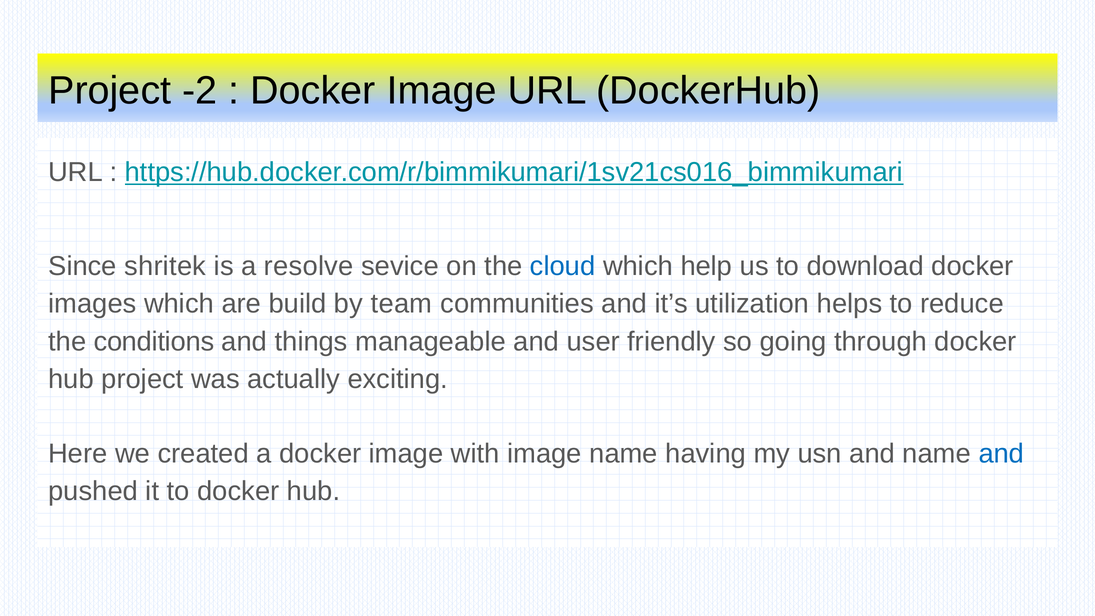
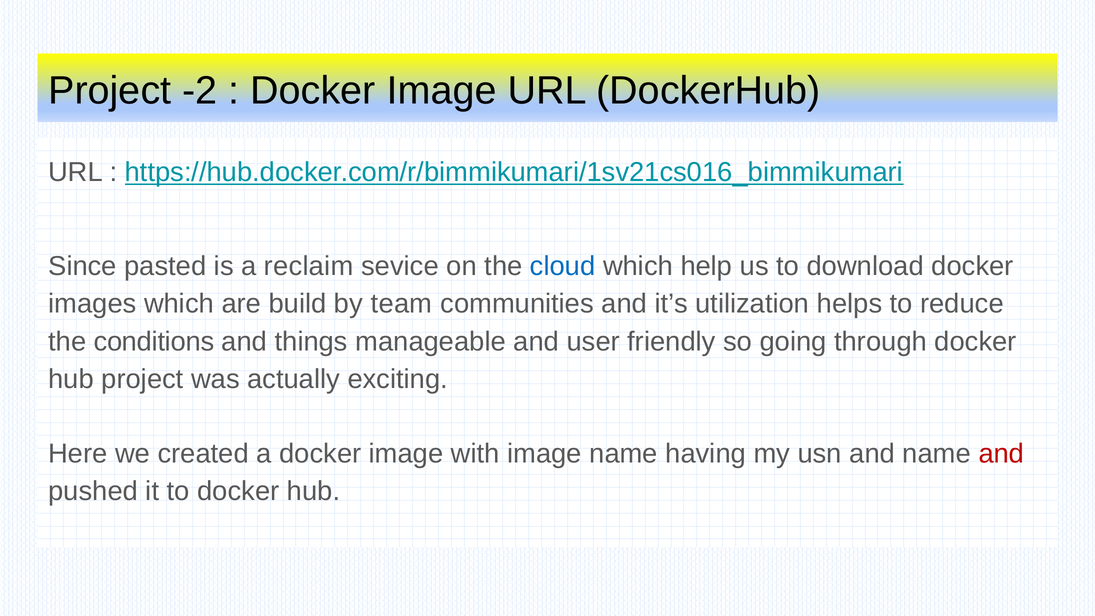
shritek: shritek -> pasted
resolve: resolve -> reclaim
and at (1001, 453) colour: blue -> red
